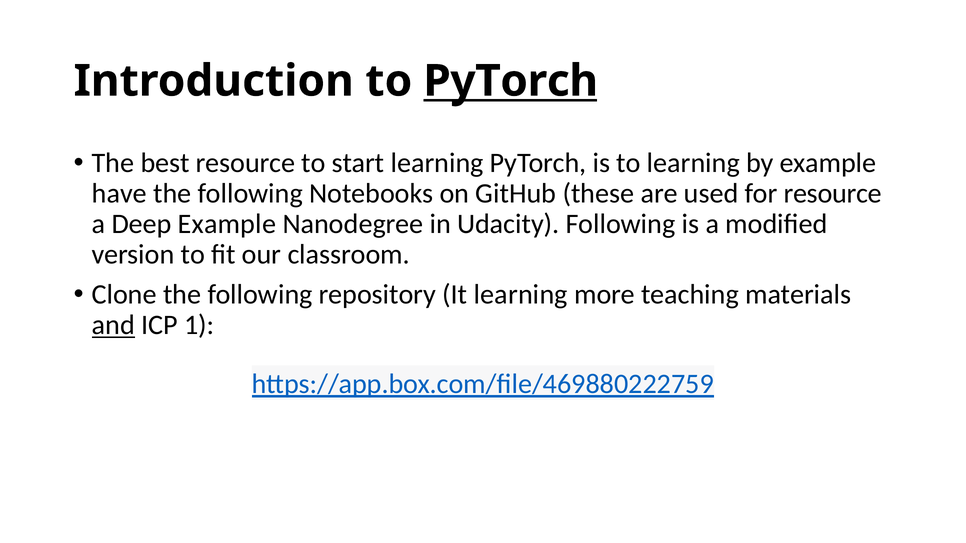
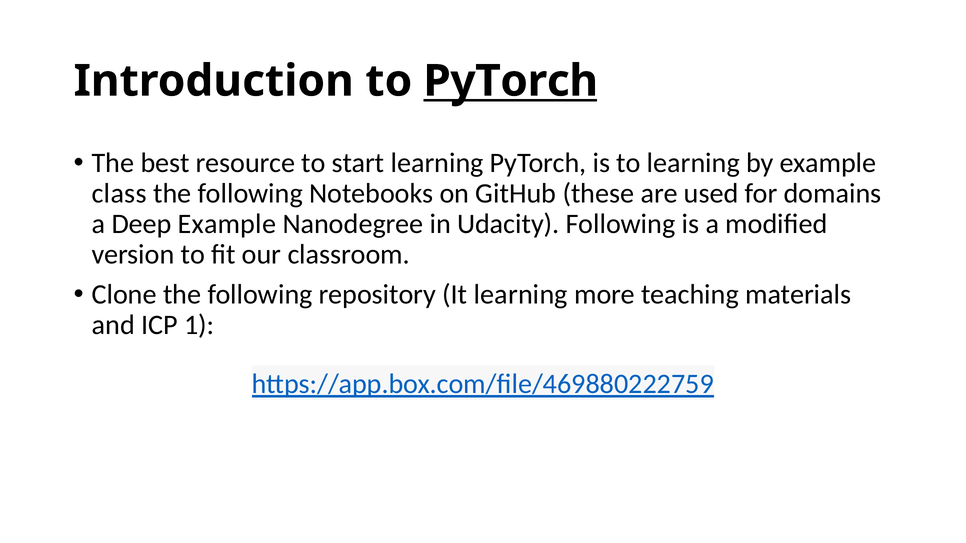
have: have -> class
for resource: resource -> domains
and underline: present -> none
